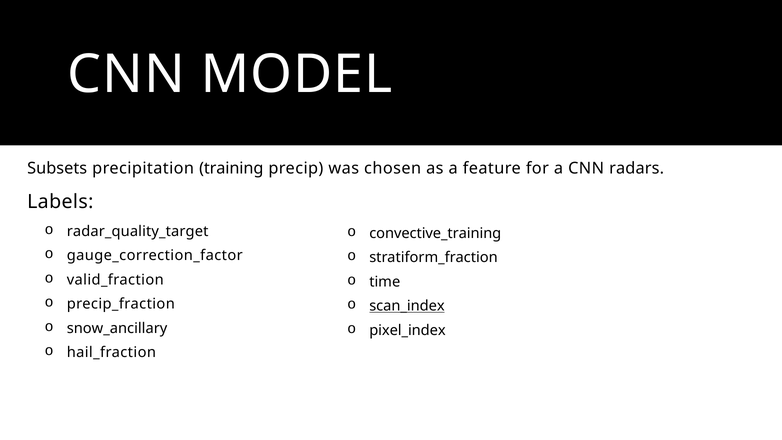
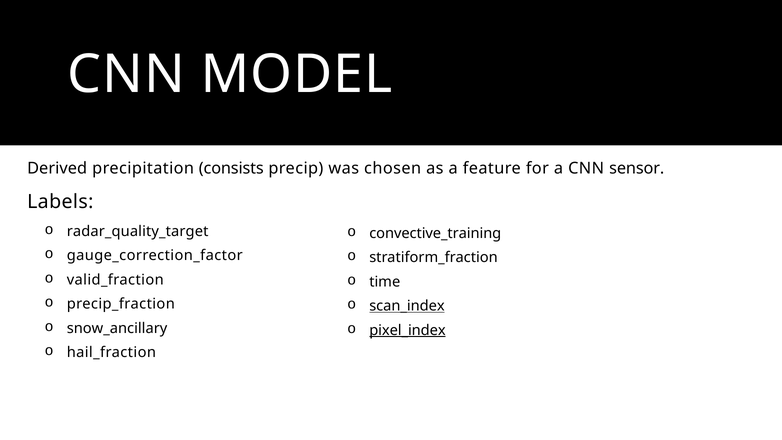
Subsets: Subsets -> Derived
training: training -> consists
radars: radars -> sensor
pixel_index underline: none -> present
